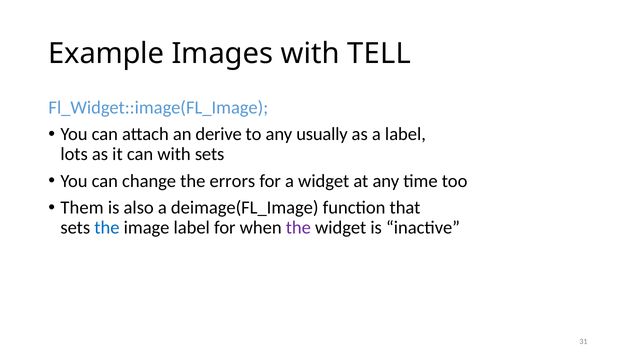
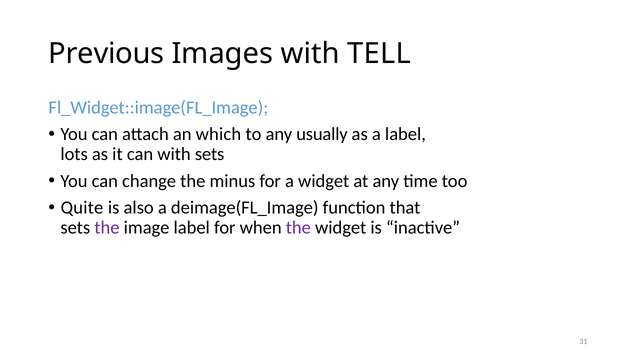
Example: Example -> Previous
derive: derive -> which
errors: errors -> minus
Them: Them -> Quite
the at (107, 228) colour: blue -> purple
